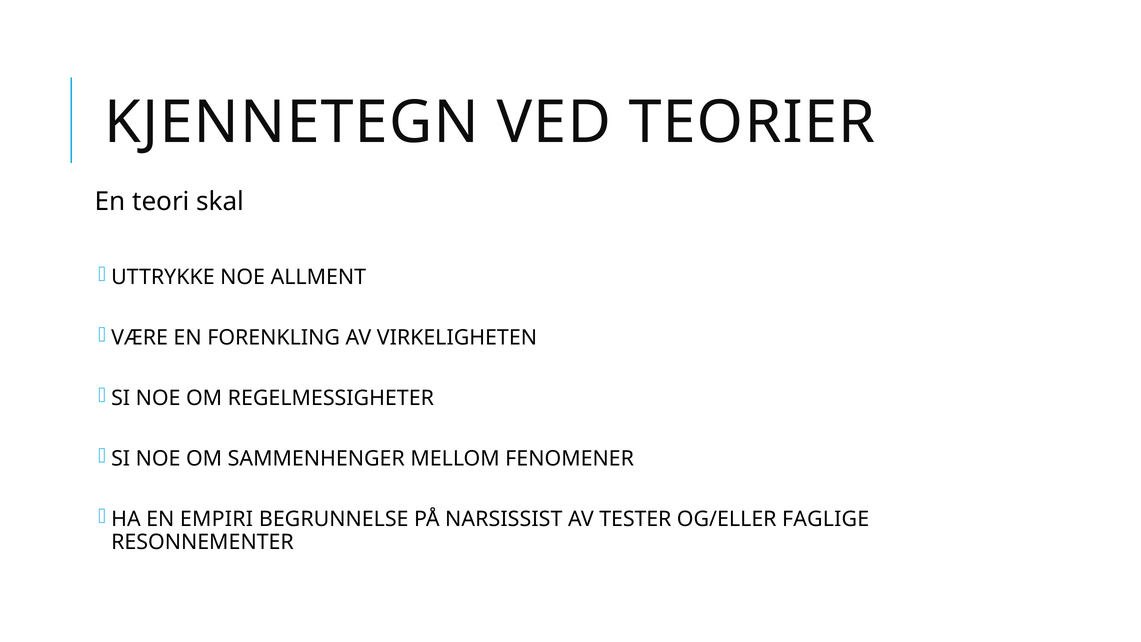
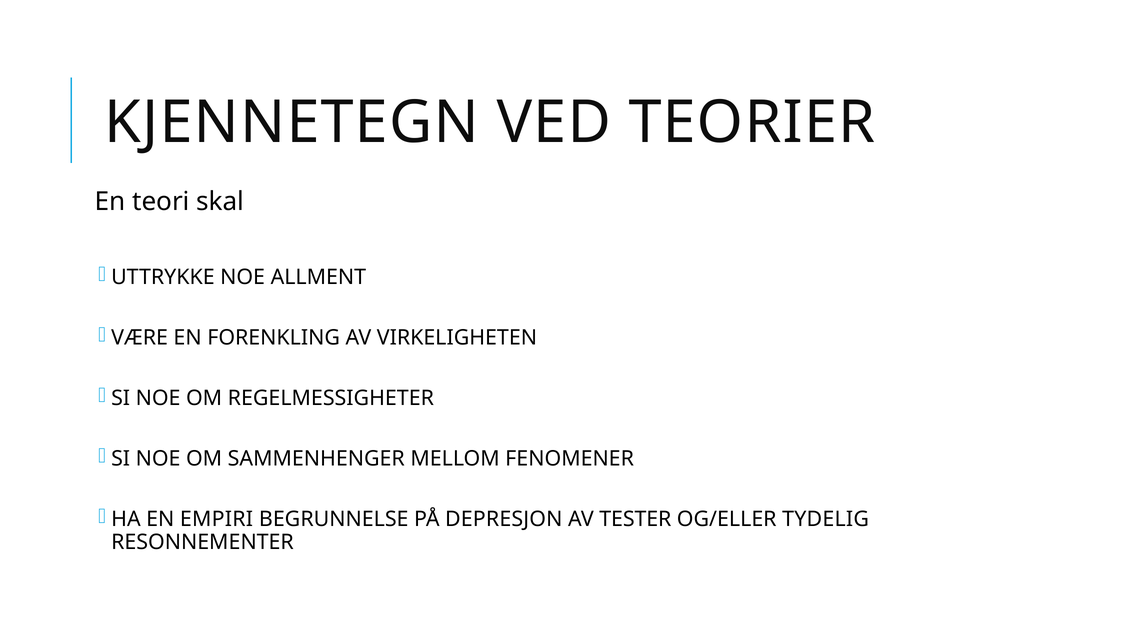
NARSISSIST: NARSISSIST -> DEPRESJON
FAGLIGE: FAGLIGE -> TYDELIG
